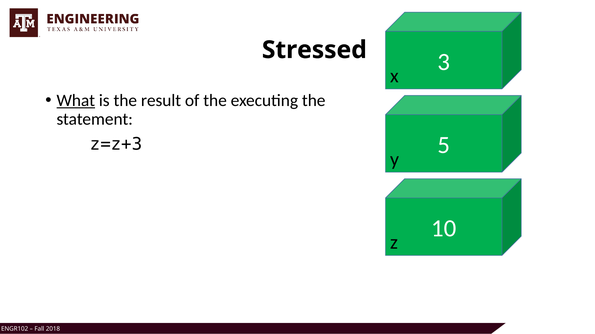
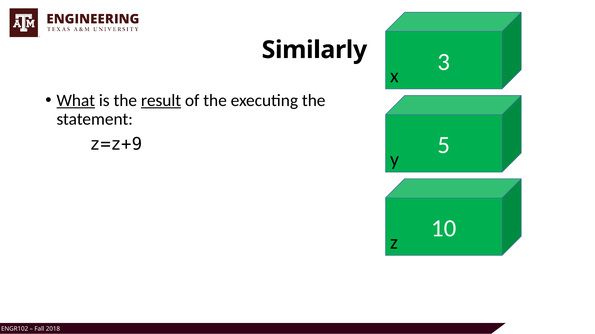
Stressed: Stressed -> Similarly
result underline: none -> present
z=z+3: z=z+3 -> z=z+9
